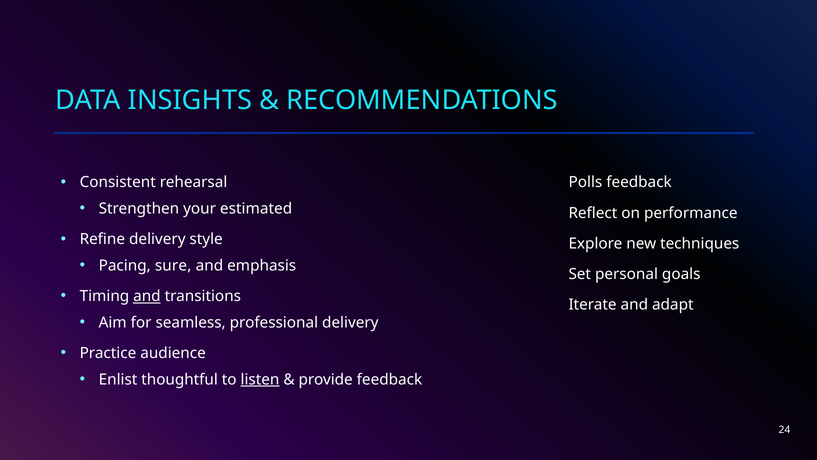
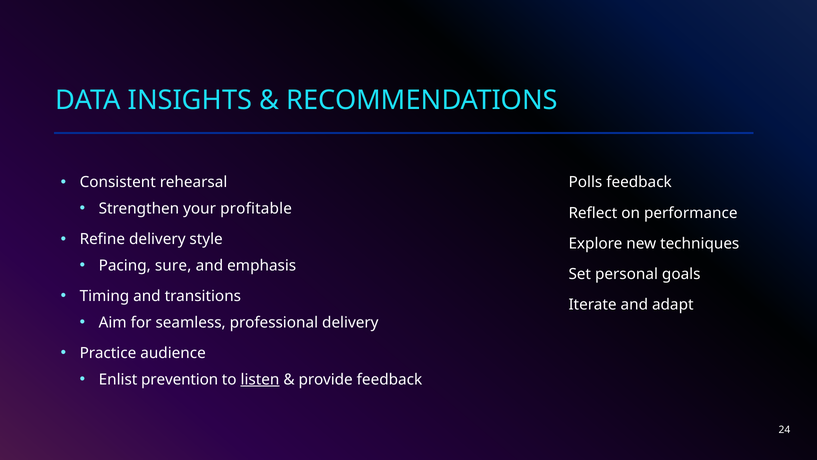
estimated: estimated -> profitable
and at (147, 296) underline: present -> none
thoughtful: thoughtful -> prevention
